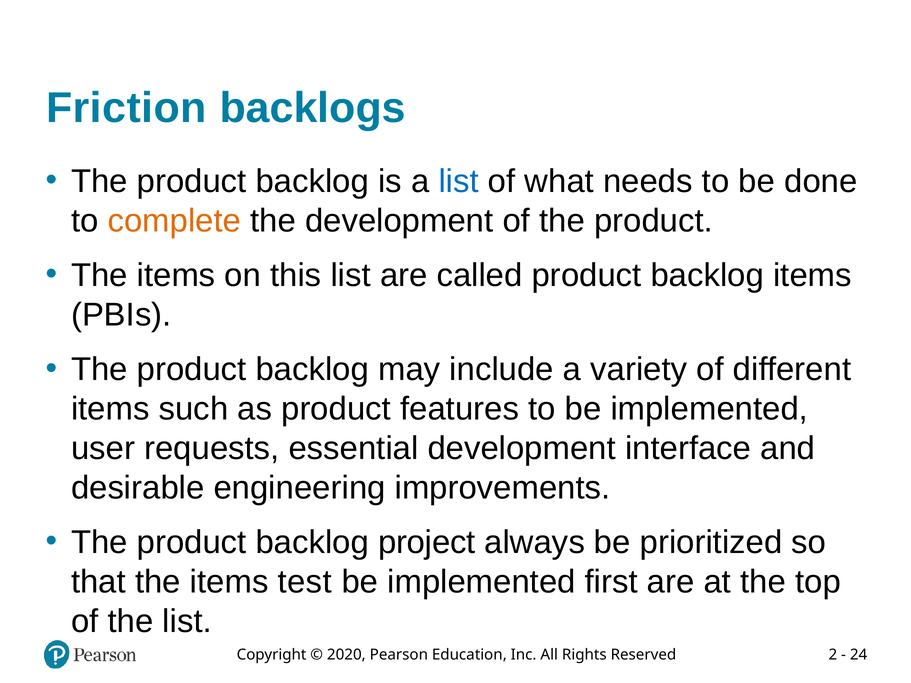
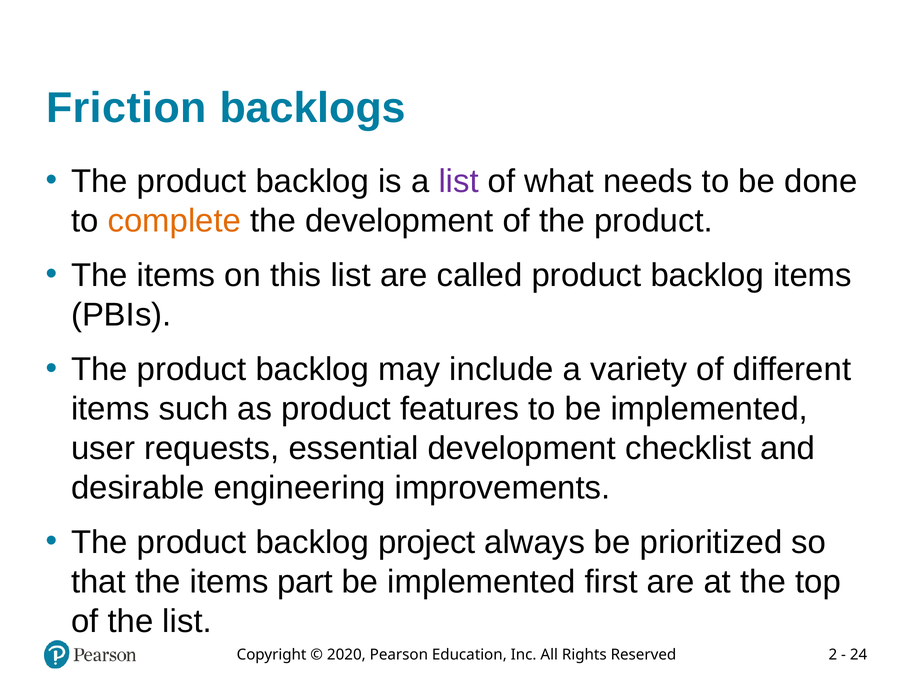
list at (459, 181) colour: blue -> purple
interface: interface -> checklist
test: test -> part
